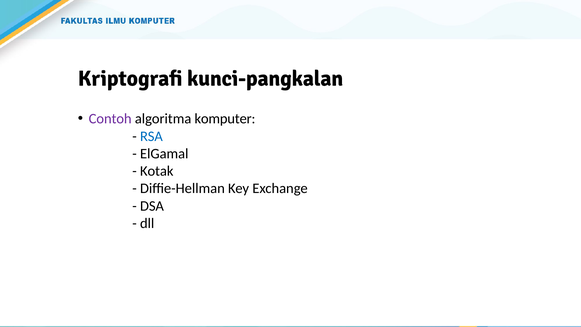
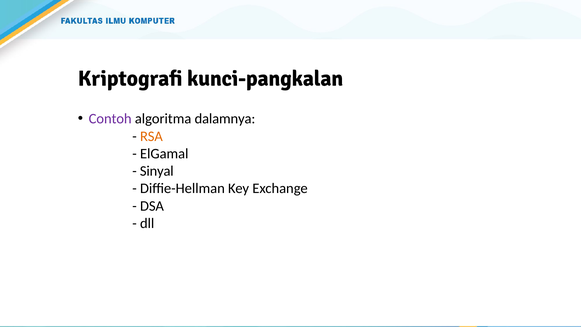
komputer: komputer -> dalamnya
RSA colour: blue -> orange
Kotak: Kotak -> Sinyal
